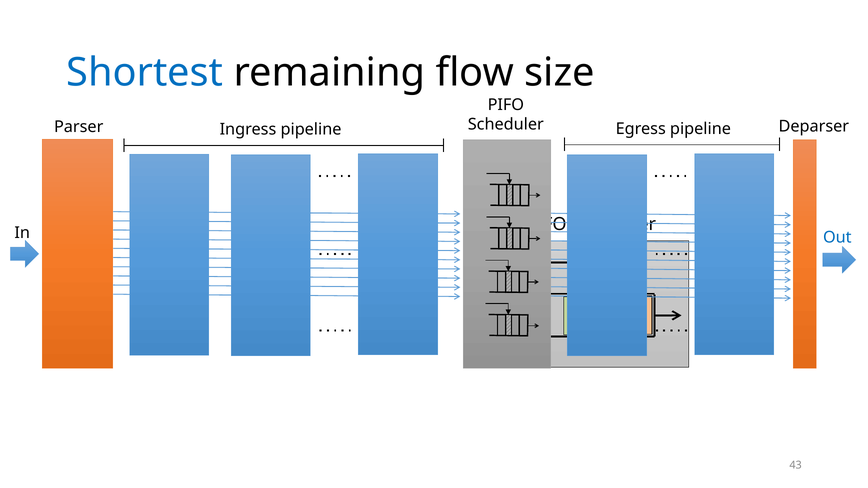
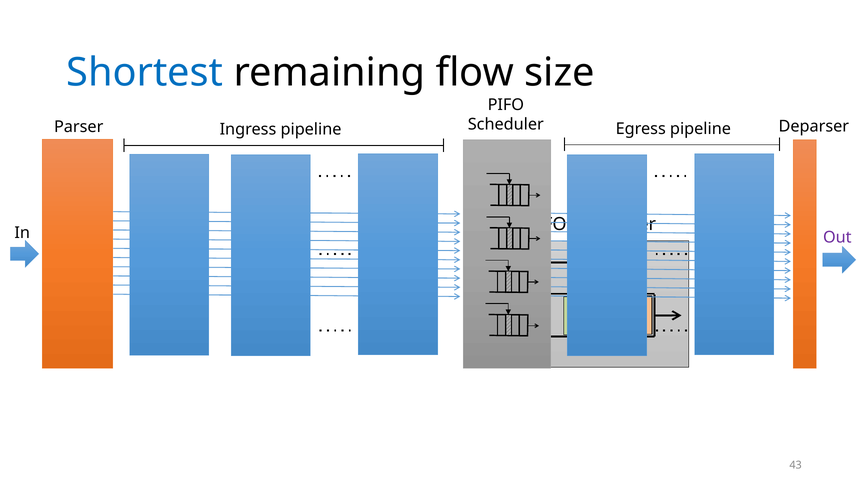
Out colour: blue -> purple
